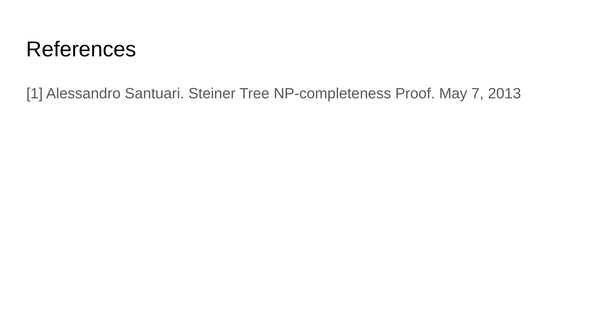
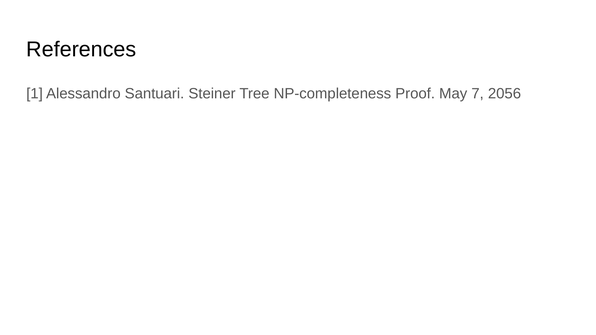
2013: 2013 -> 2056
